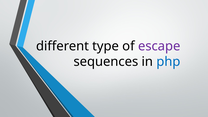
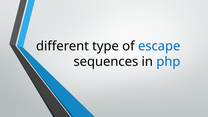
escape colour: purple -> blue
